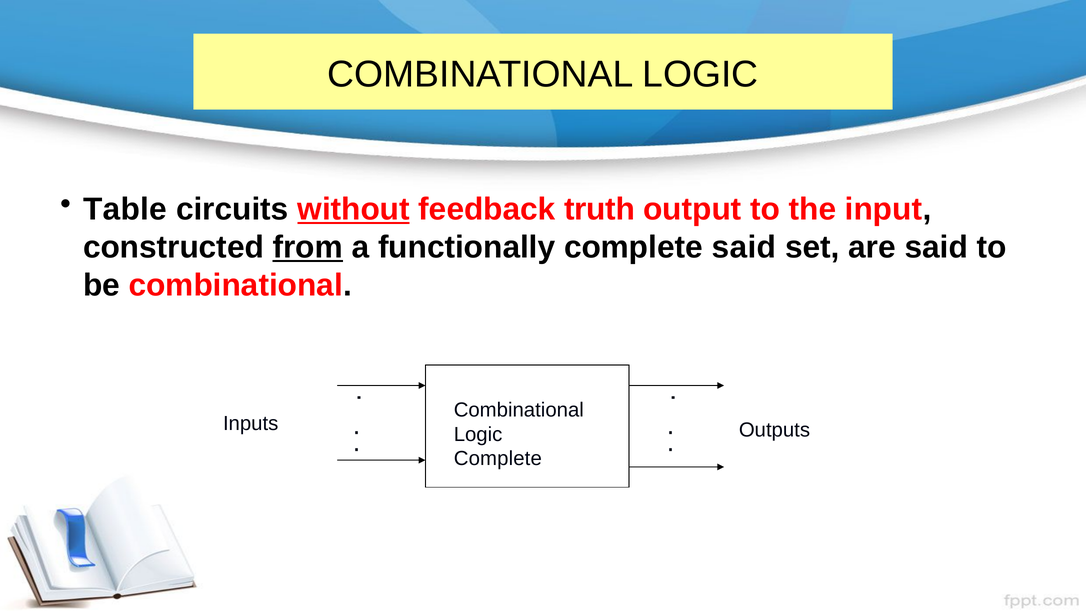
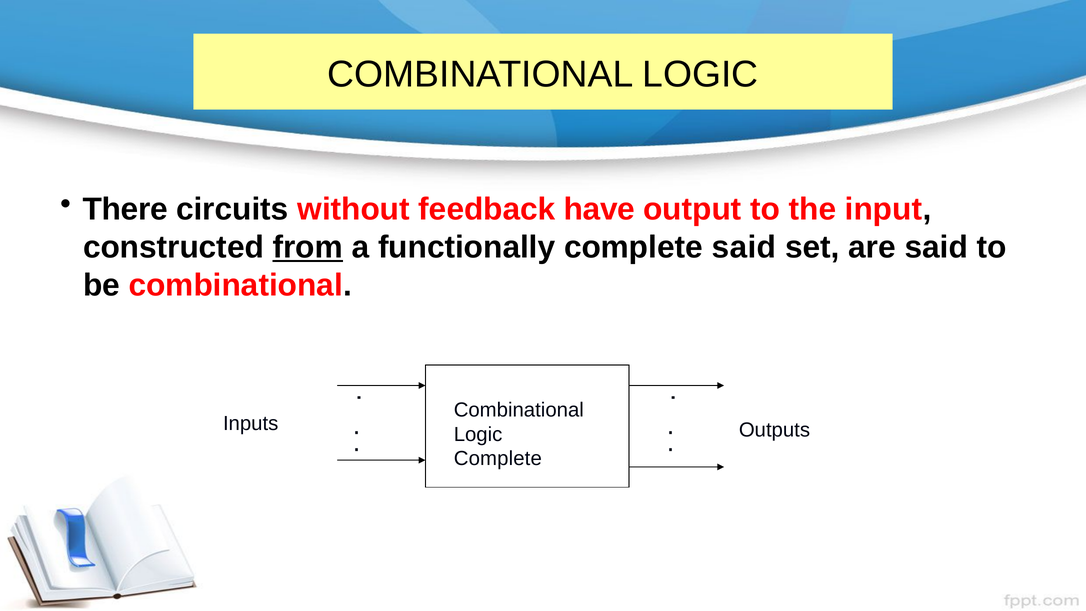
Table: Table -> There
without underline: present -> none
truth: truth -> have
